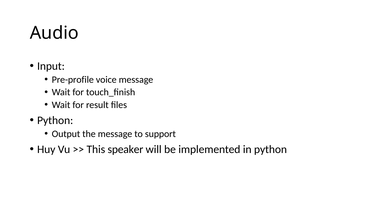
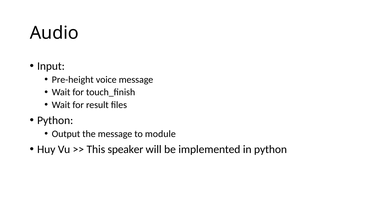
Pre-profile: Pre-profile -> Pre-height
support: support -> module
